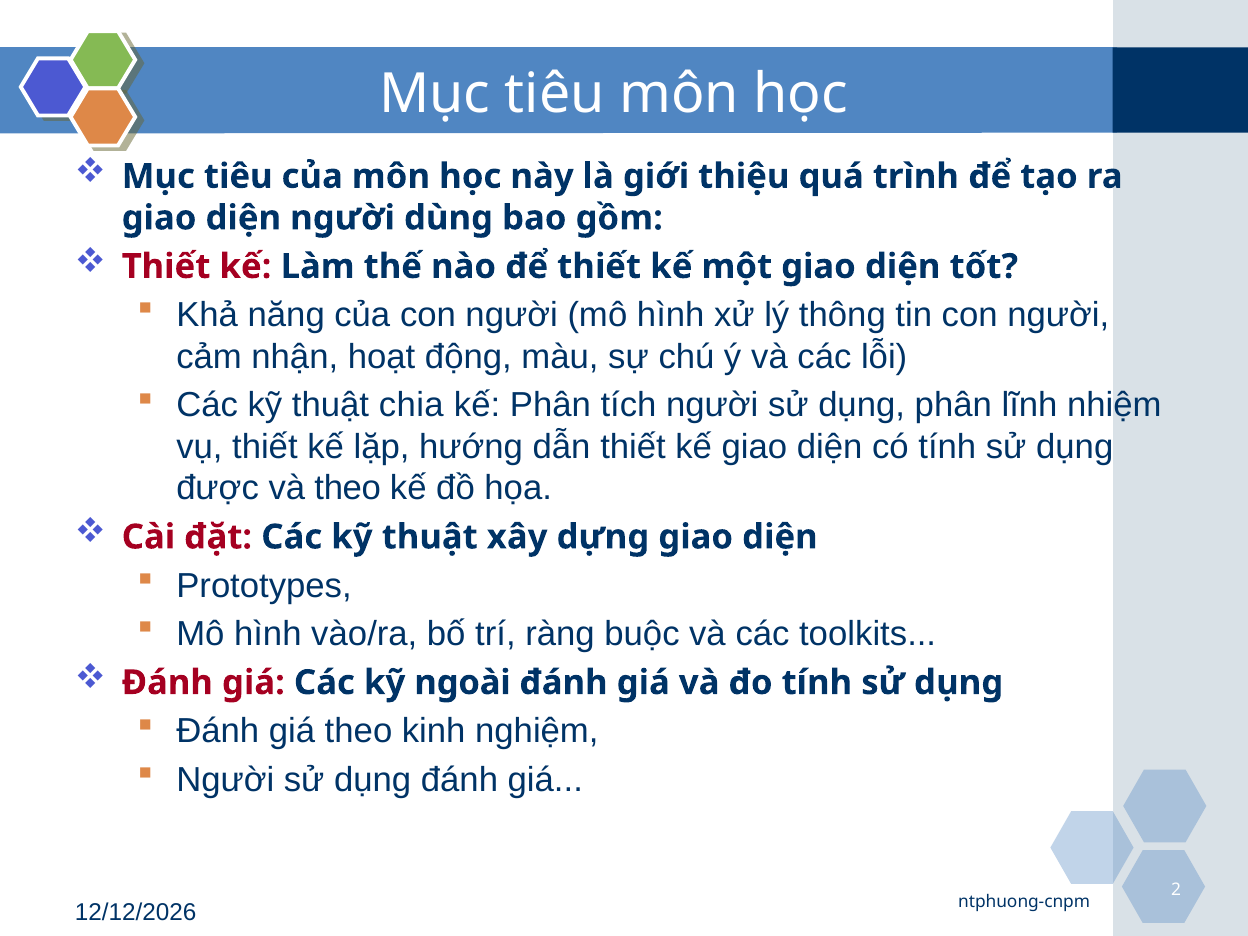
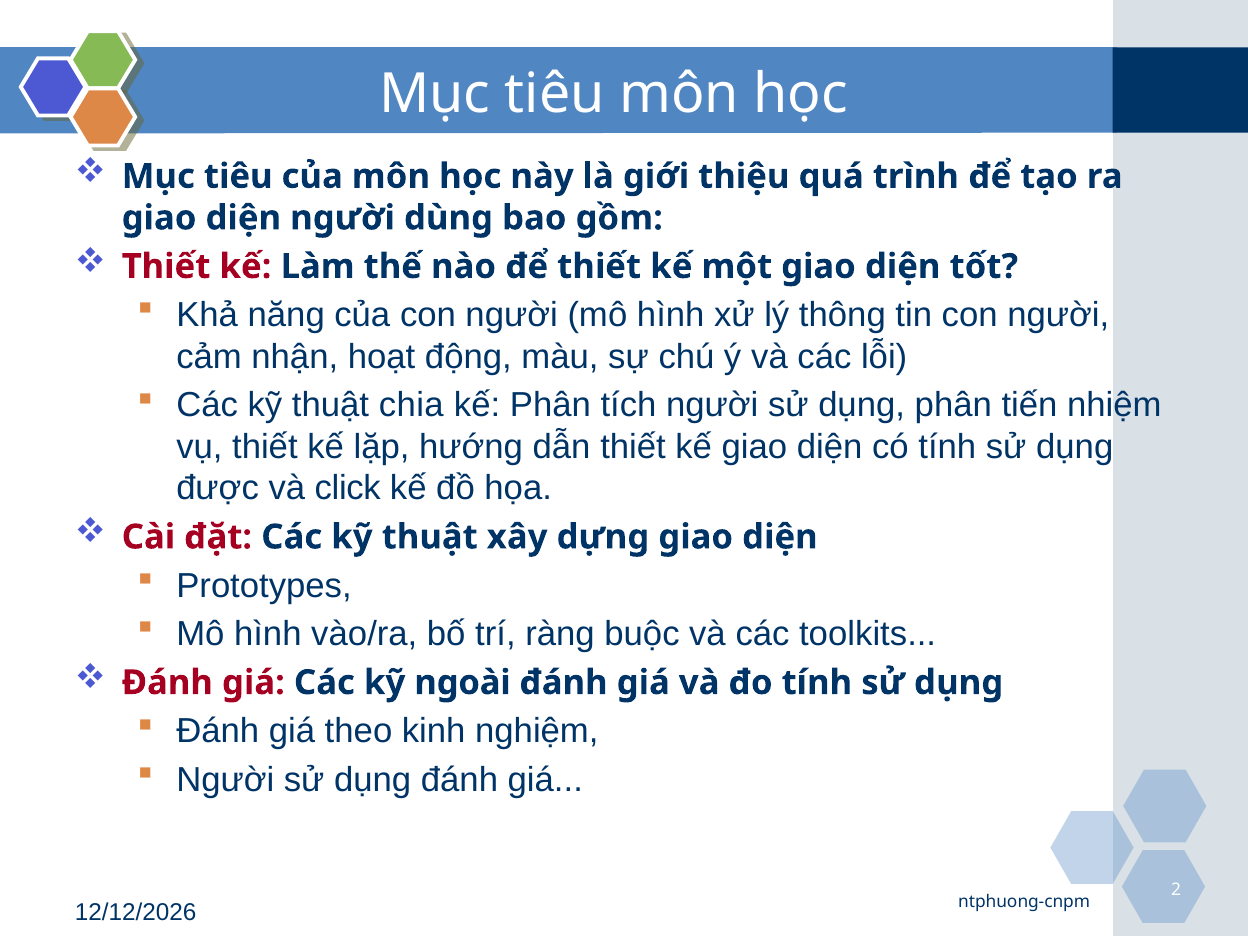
lĩnh: lĩnh -> tiến
và theo: theo -> click
